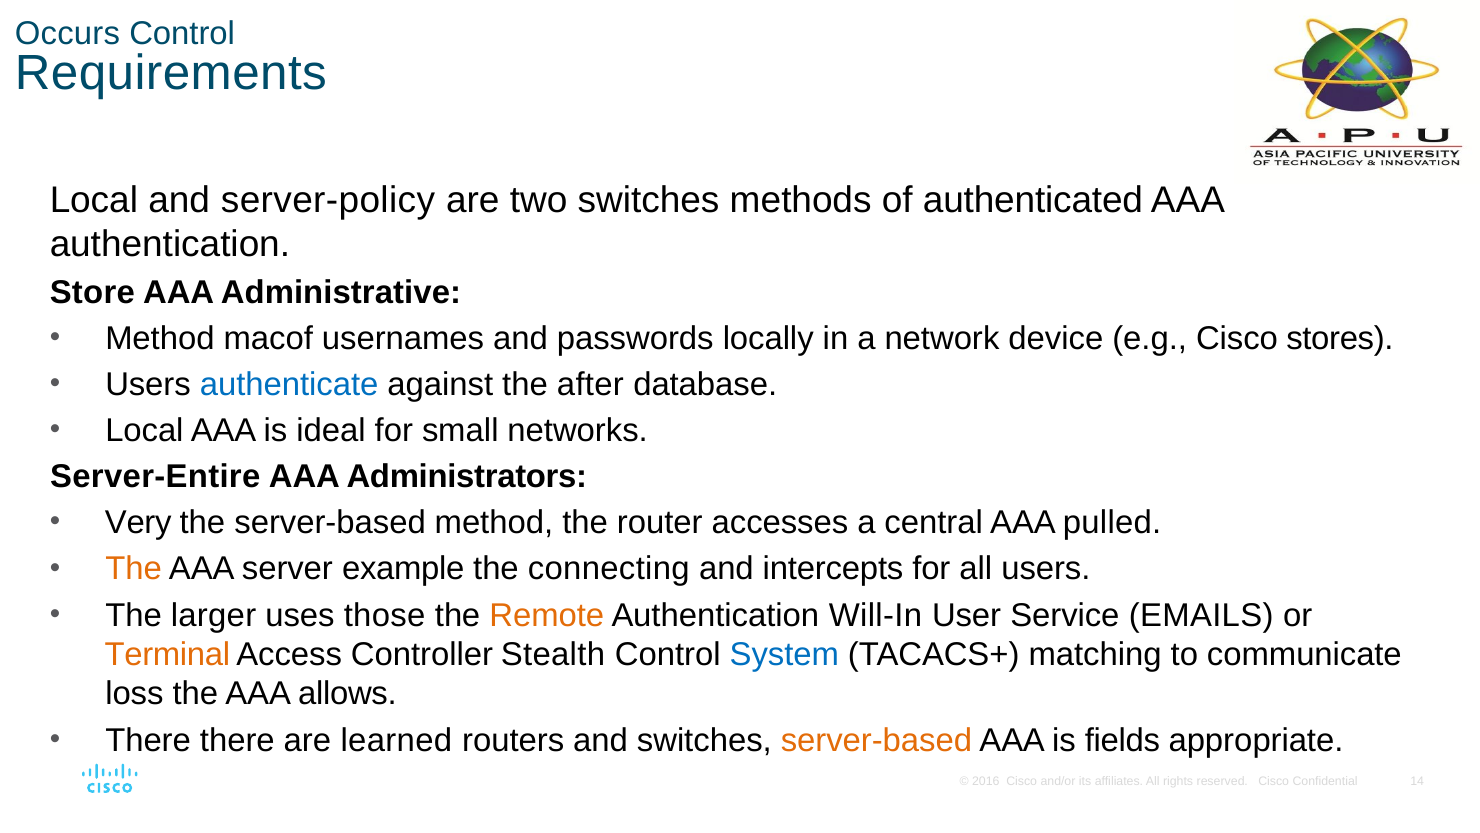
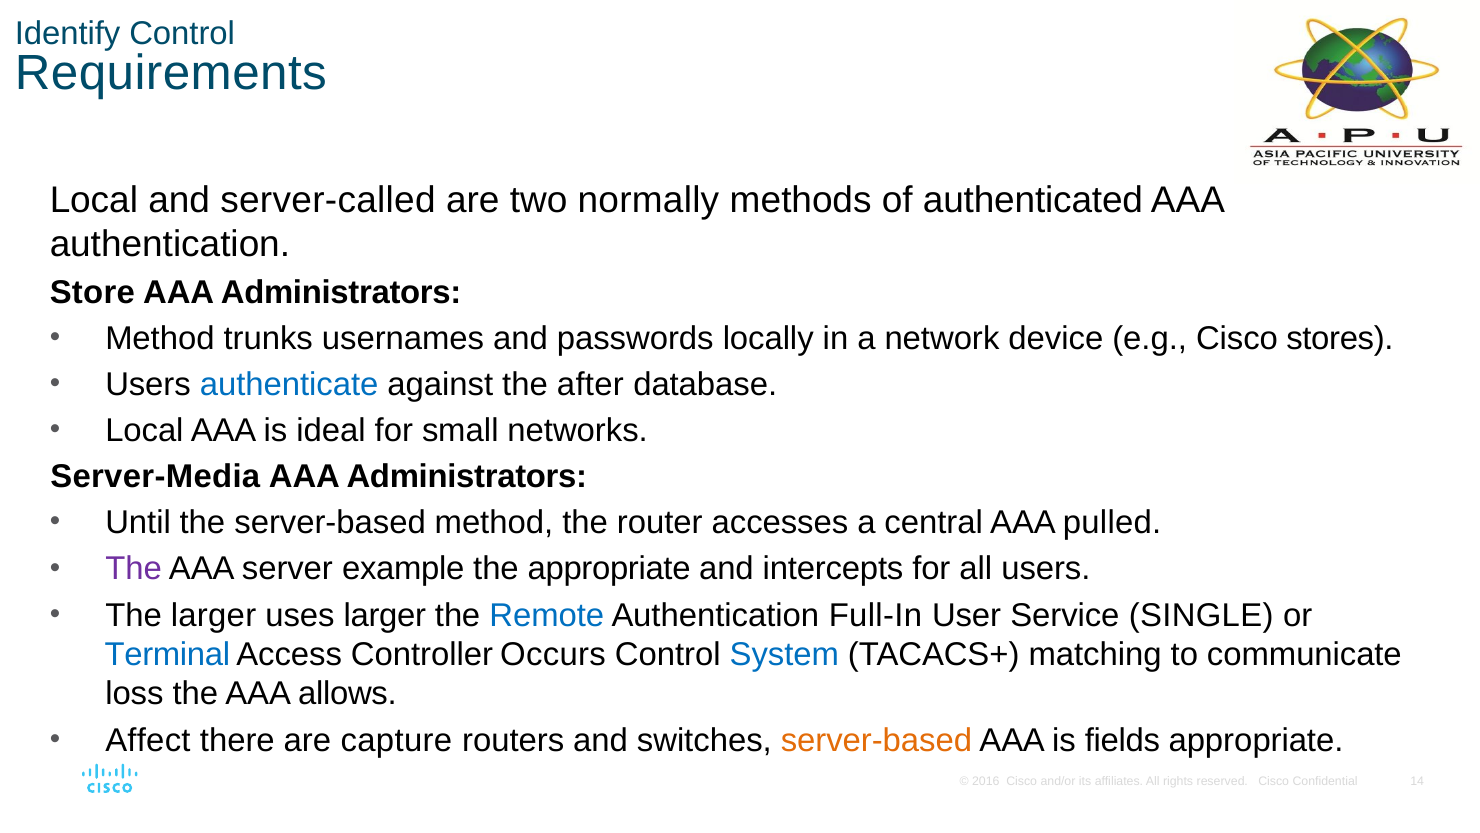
Occurs: Occurs -> Identify
server-policy: server-policy -> server-called
two switches: switches -> normally
Administrative at (341, 293): Administrative -> Administrators
macof: macof -> trunks
Server-Entire: Server-Entire -> Server-Media
Very: Very -> Until
The at (134, 569) colour: orange -> purple
the connecting: connecting -> appropriate
uses those: those -> larger
Remote colour: orange -> blue
Will-In: Will-In -> Full-In
EMAILS: EMAILS -> SINGLE
Terminal colour: orange -> blue
Stealth: Stealth -> Occurs
There at (148, 740): There -> Affect
learned: learned -> capture
